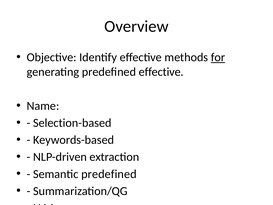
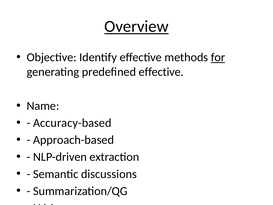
Overview underline: none -> present
Selection-based: Selection-based -> Accuracy-based
Keywords-based: Keywords-based -> Approach-based
Semantic predefined: predefined -> discussions
